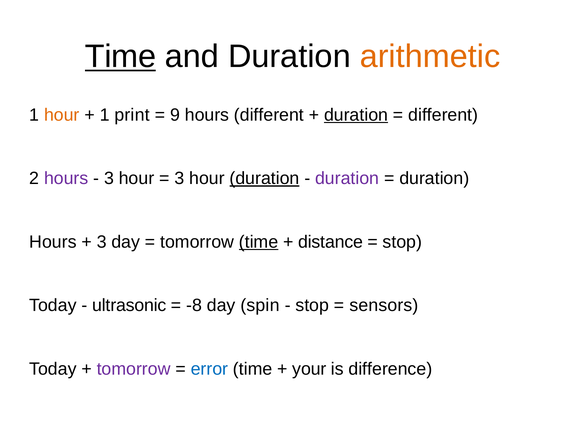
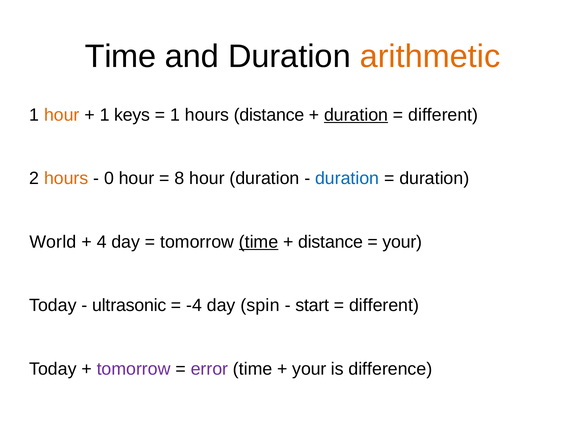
Time at (120, 56) underline: present -> none
print: print -> keys
9 at (175, 115): 9 -> 1
hours different: different -> distance
hours at (66, 178) colour: purple -> orange
3 at (109, 178): 3 -> 0
3 at (179, 178): 3 -> 8
duration at (265, 178) underline: present -> none
duration at (347, 178) colour: purple -> blue
Hours at (53, 242): Hours -> World
3 at (102, 242): 3 -> 4
stop at (402, 242): stop -> your
-8: -8 -> -4
stop at (312, 305): stop -> start
sensors at (384, 305): sensors -> different
error colour: blue -> purple
